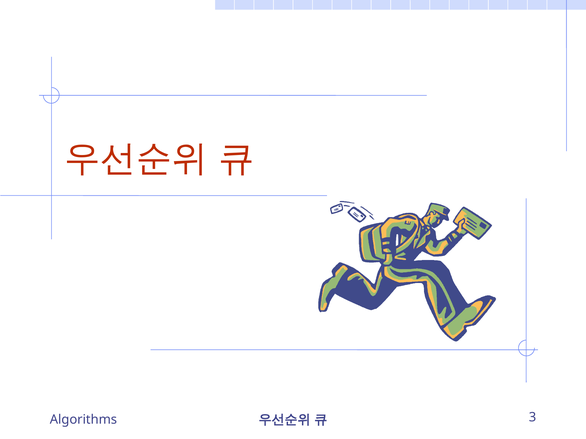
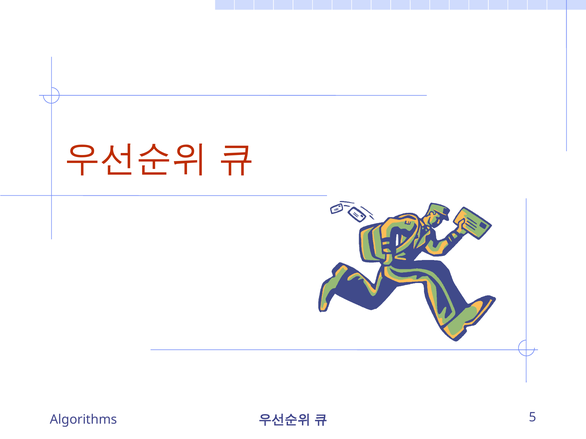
3: 3 -> 5
